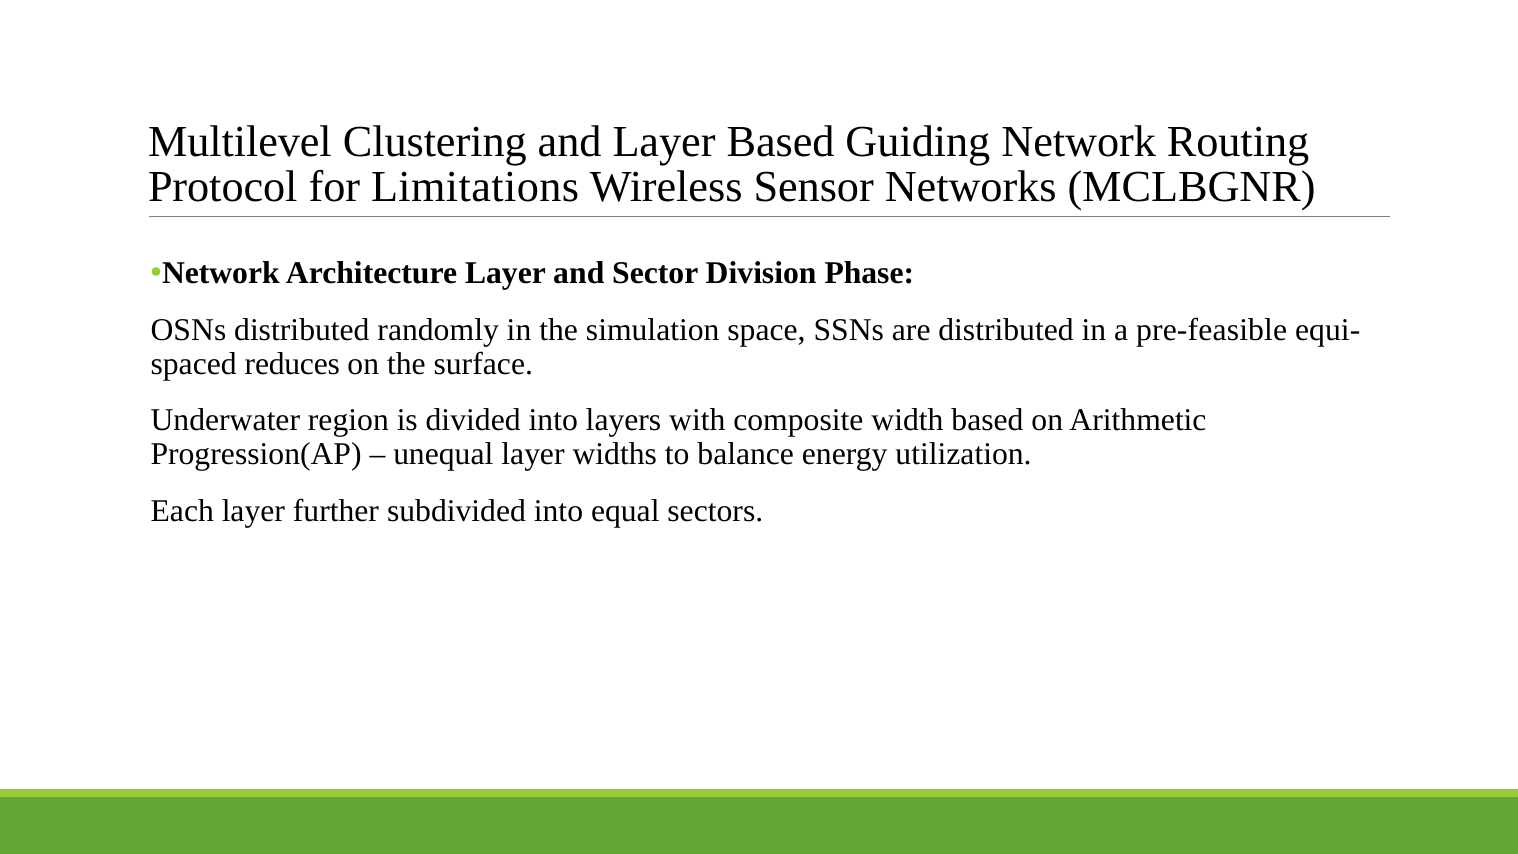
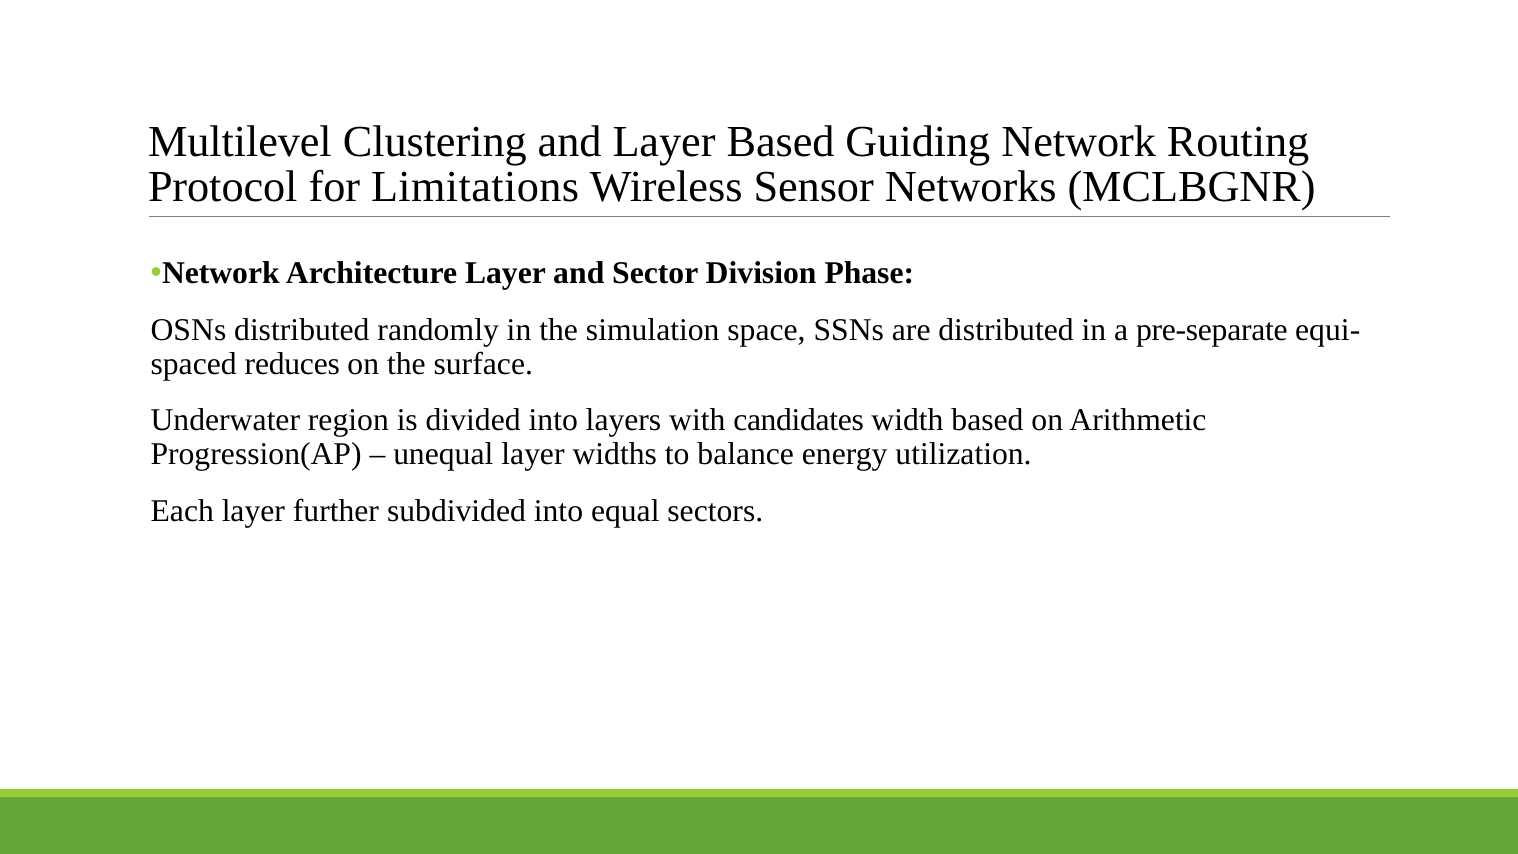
pre-feasible: pre-feasible -> pre-separate
composite: composite -> candidates
